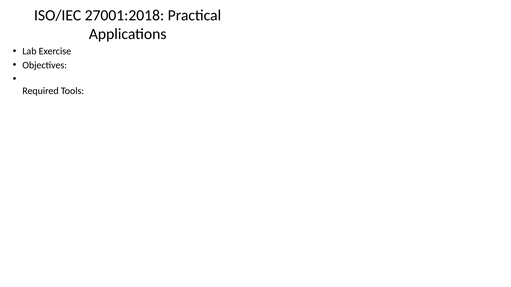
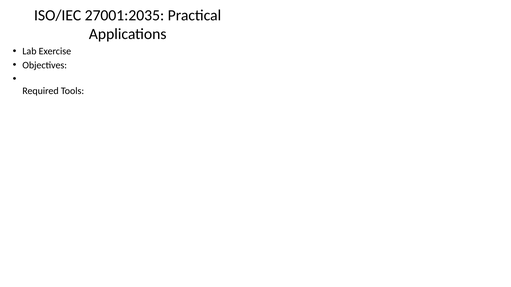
27001:2018: 27001:2018 -> 27001:2035
